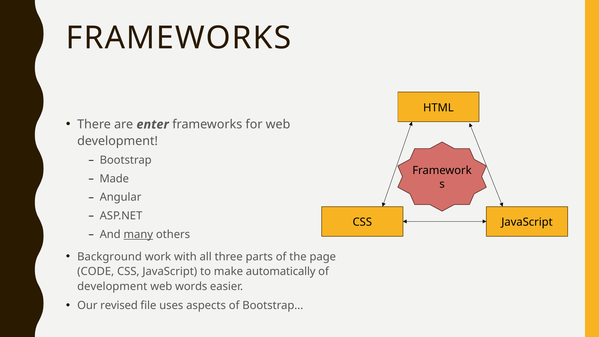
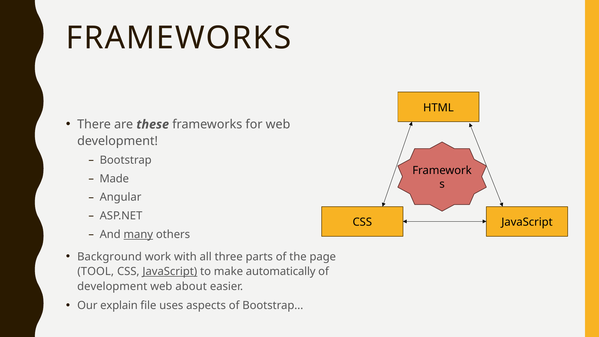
enter: enter -> these
CODE: CODE -> TOOL
JavaScript at (170, 272) underline: none -> present
words: words -> about
revised: revised -> explain
